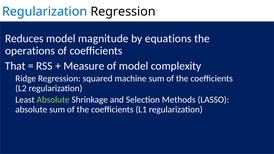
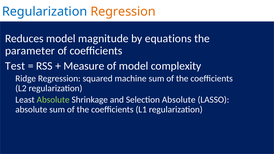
Regression at (123, 12) colour: black -> orange
operations: operations -> parameter
That: That -> Test
Selection Methods: Methods -> Absolute
